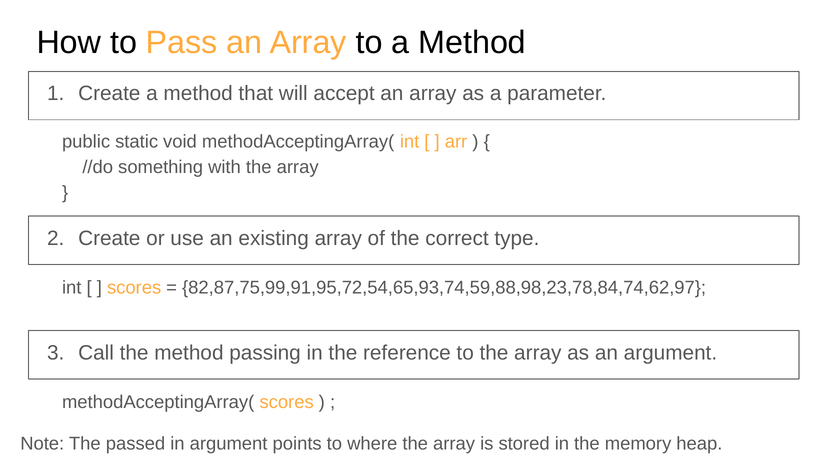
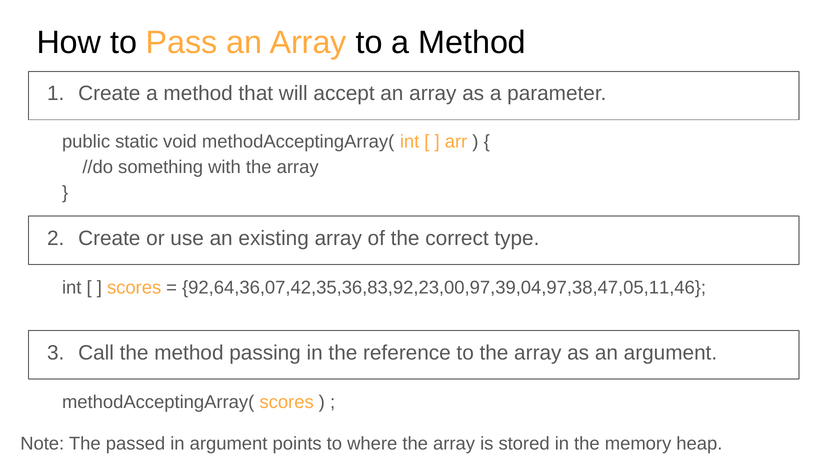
82,87,75,99,91,95,72,54,65,93,74,59,88,98,23,78,84,74,62,97: 82,87,75,99,91,95,72,54,65,93,74,59,88,98,23,78,84,74,62,97 -> 92,64,36,07,42,35,36,83,92,23,00,97,39,04,97,38,47,05,11,46
